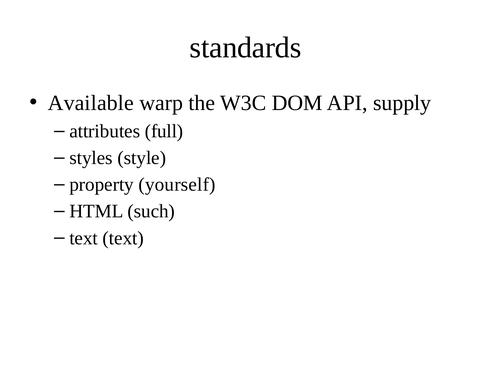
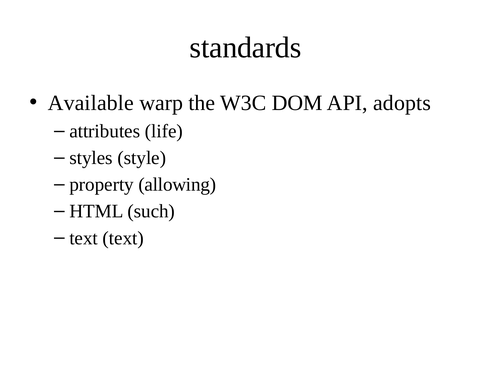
supply: supply -> adopts
full: full -> life
yourself: yourself -> allowing
